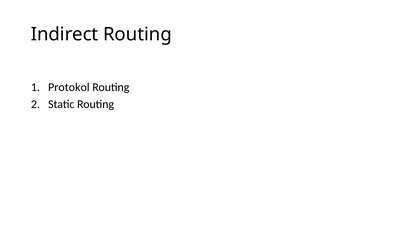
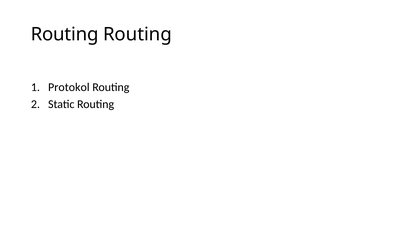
Indirect at (65, 34): Indirect -> Routing
